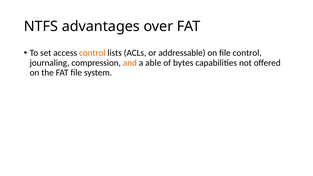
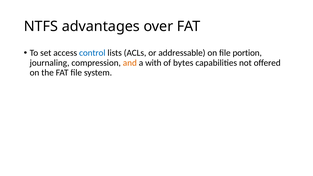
control at (92, 53) colour: orange -> blue
file control: control -> portion
able: able -> with
